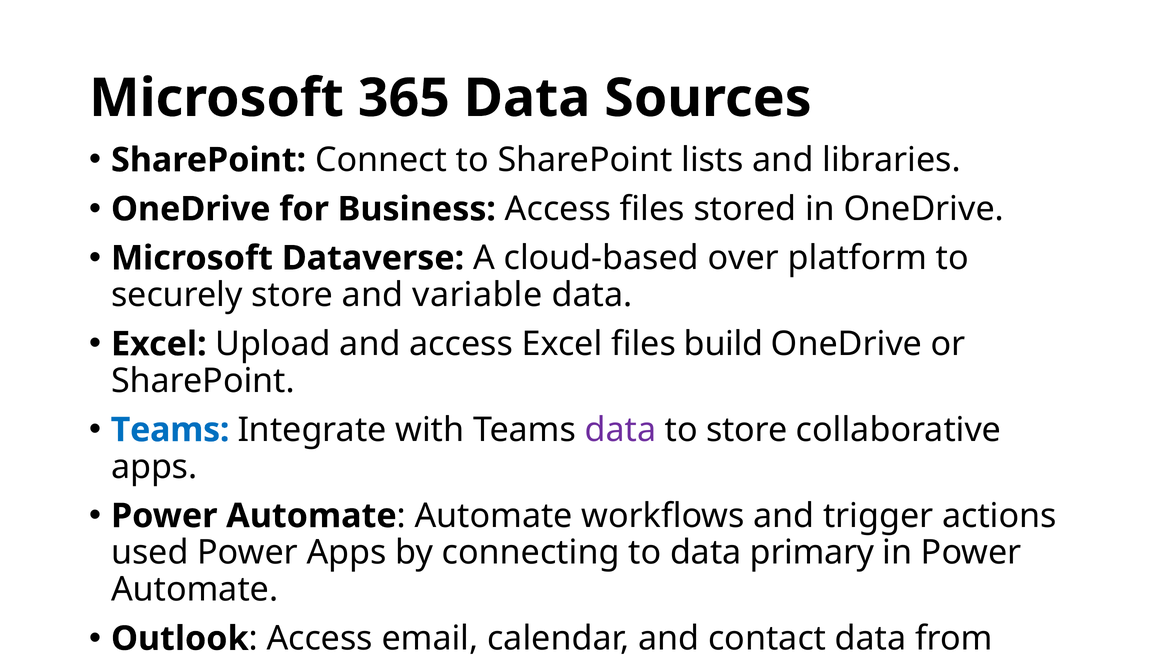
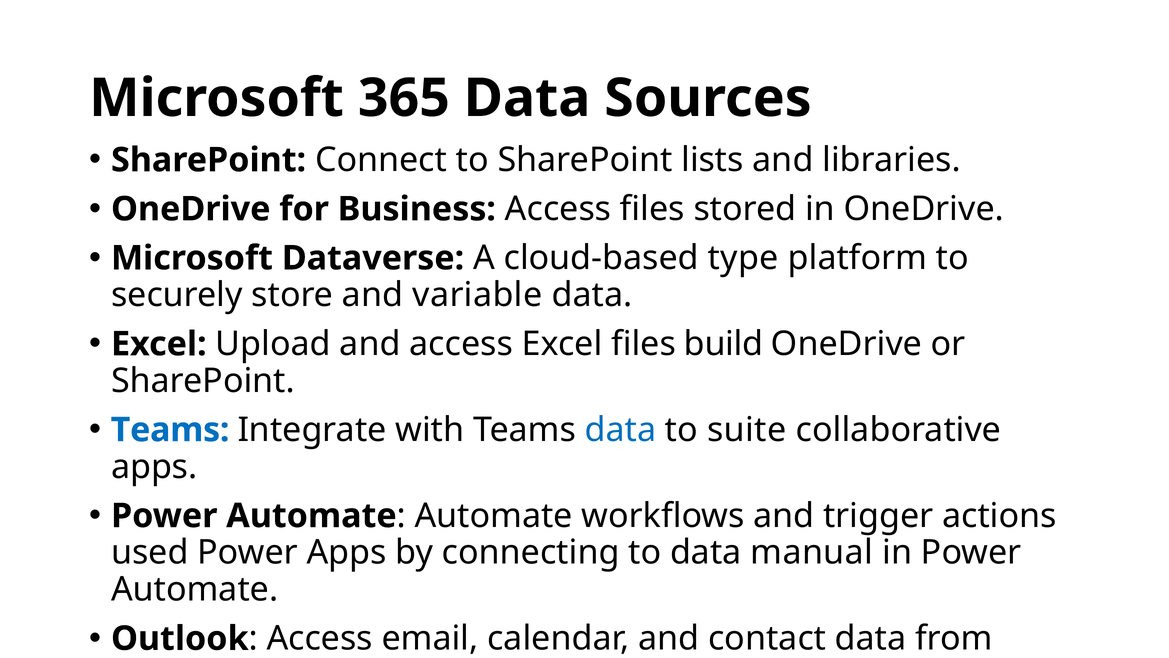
over: over -> type
data at (620, 430) colour: purple -> blue
to store: store -> suite
primary: primary -> manual
